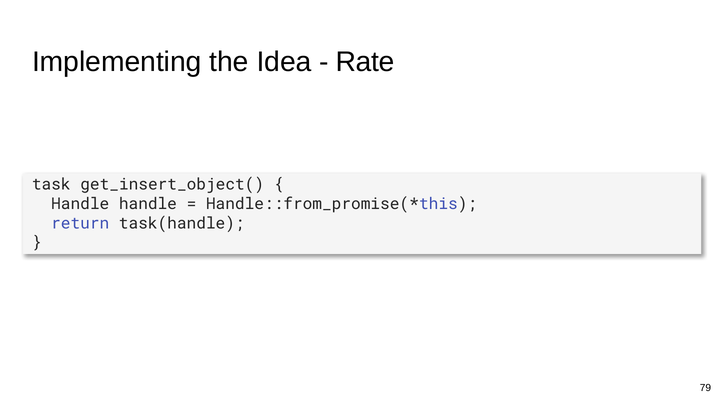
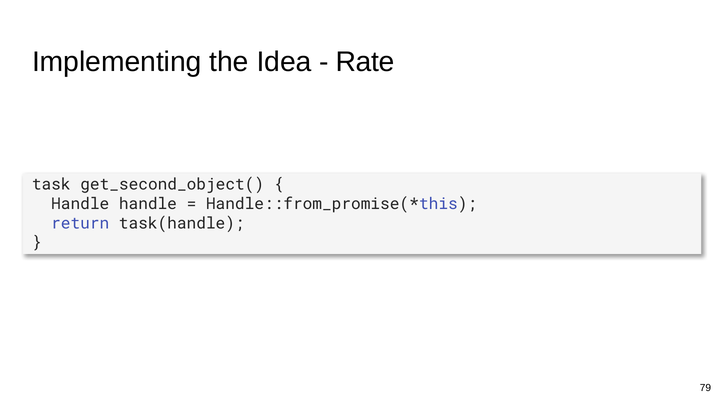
get_insert_object(: get_insert_object( -> get_second_object(
